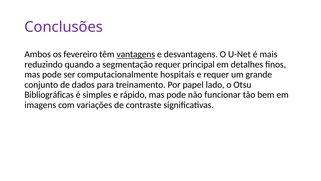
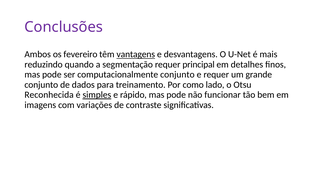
computacionalmente hospitais: hospitais -> conjunto
papel: papel -> como
Bibliográficas: Bibliográficas -> Reconhecida
simples underline: none -> present
